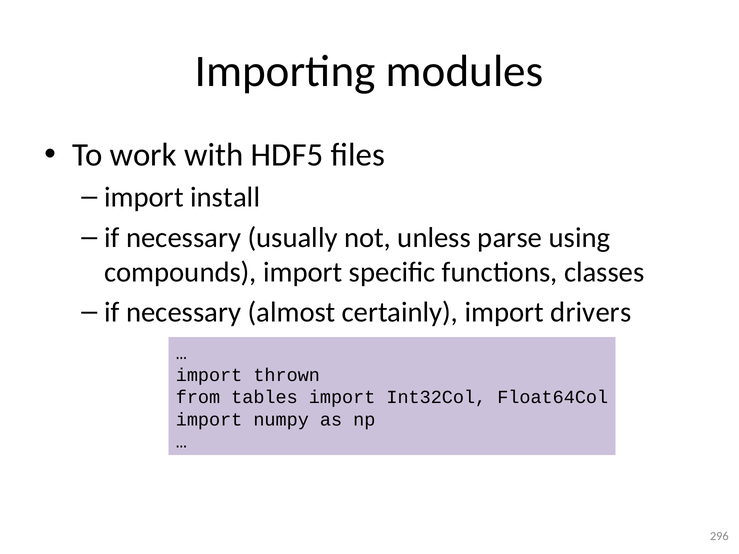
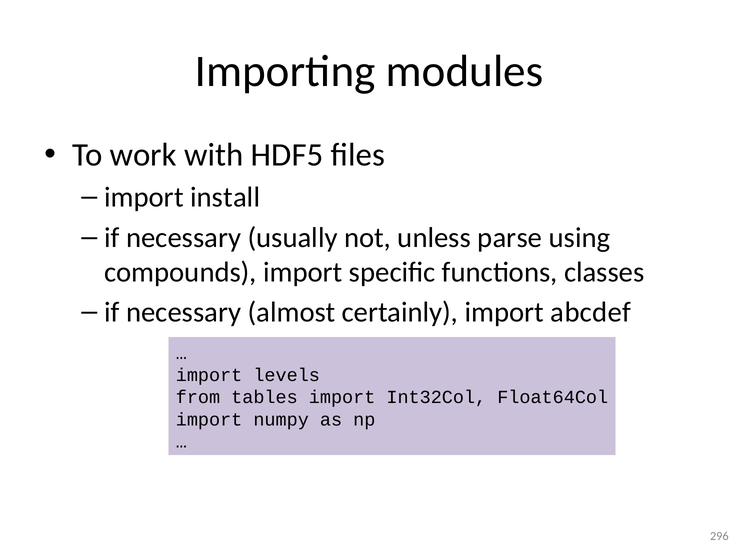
drivers: drivers -> abcdef
thrown: thrown -> levels
